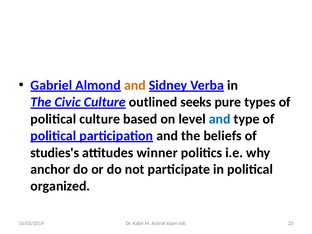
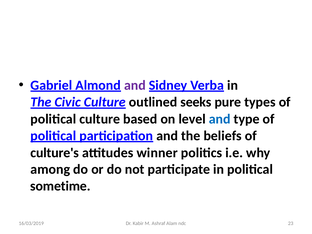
and at (135, 85) colour: orange -> purple
studies's: studies's -> culture's
anchor: anchor -> among
organized: organized -> sometime
